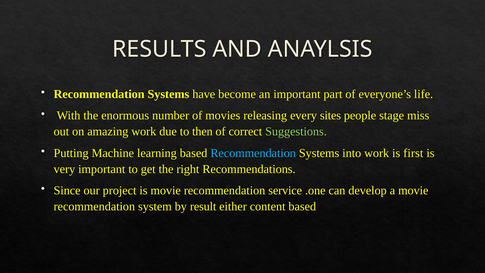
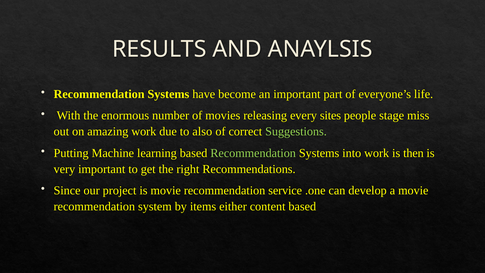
then: then -> also
Recommendation at (253, 153) colour: light blue -> light green
first: first -> then
result: result -> items
